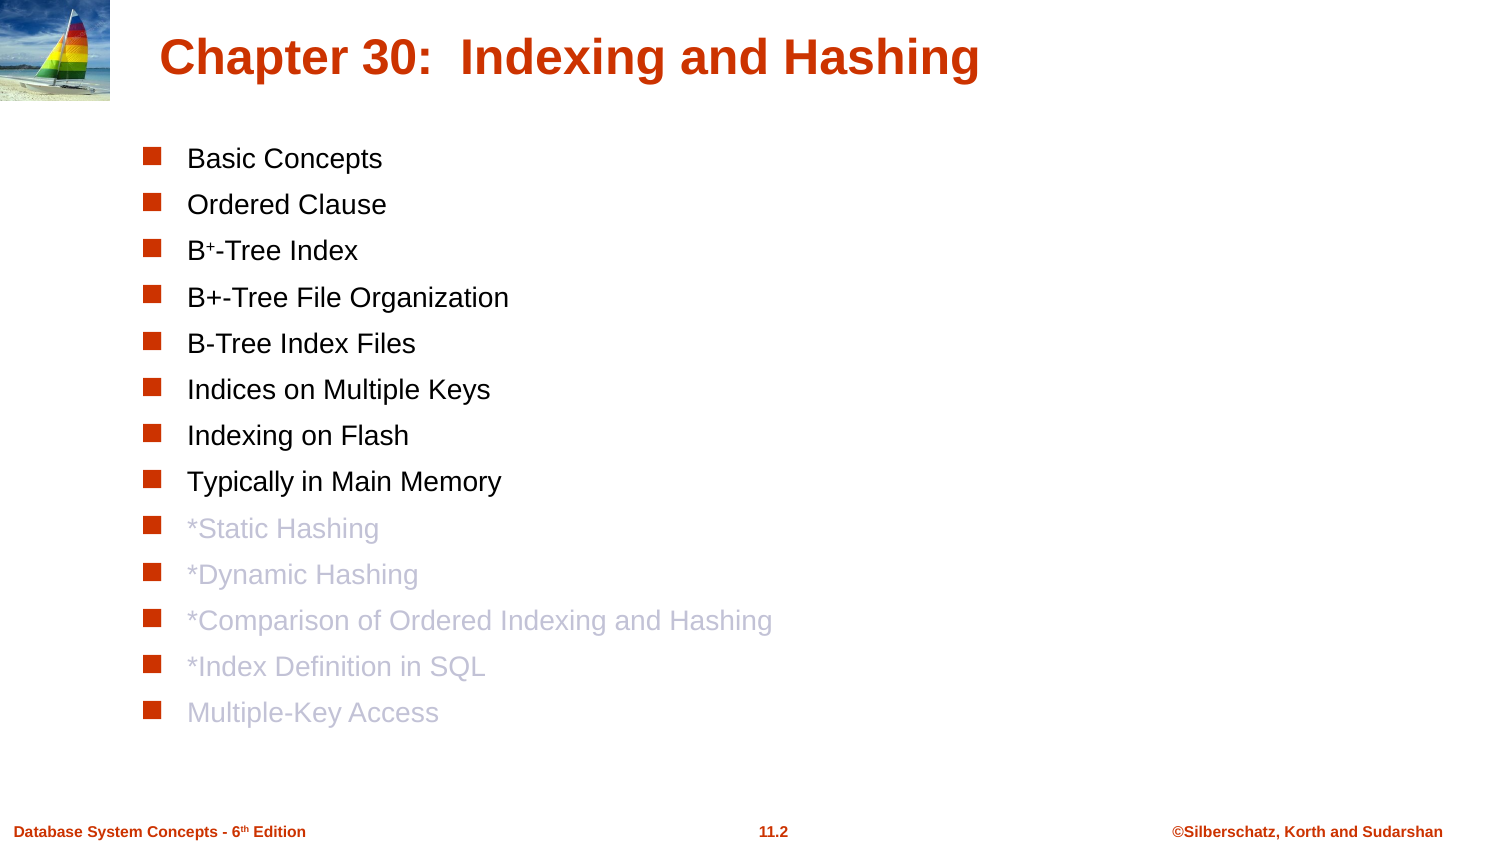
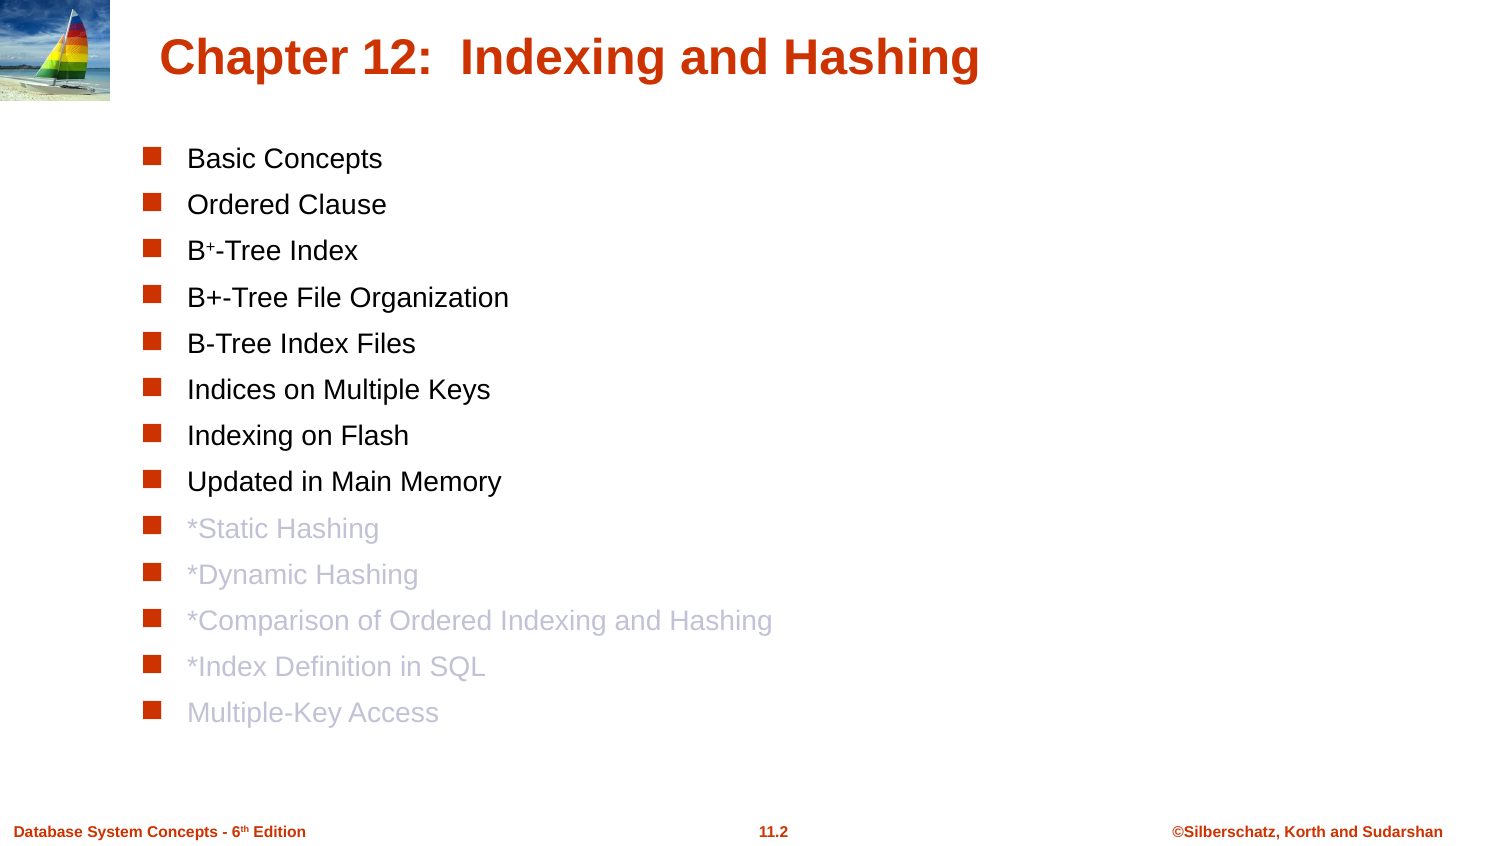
30: 30 -> 12
Typically: Typically -> Updated
